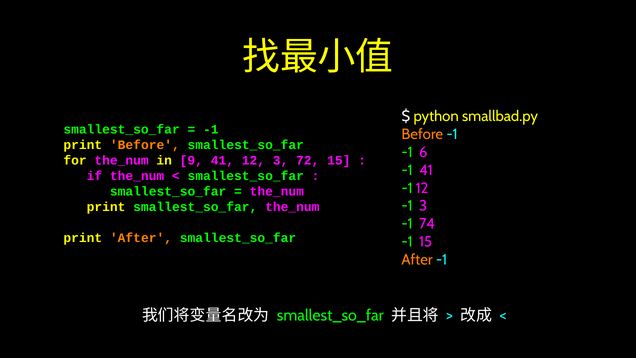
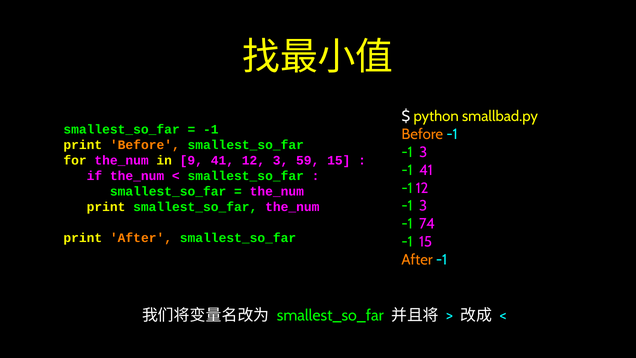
6 at (423, 152): 6 -> 3
72: 72 -> 59
